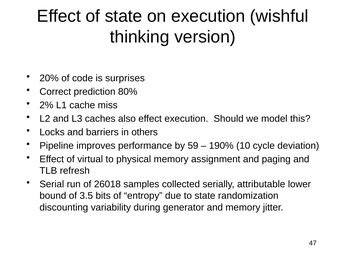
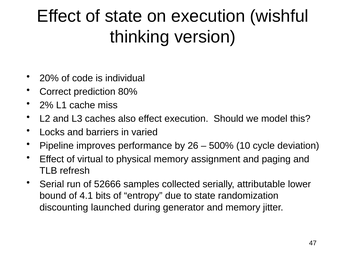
surprises: surprises -> individual
others: others -> varied
59: 59 -> 26
190%: 190% -> 500%
26018: 26018 -> 52666
3.5: 3.5 -> 4.1
variability: variability -> launched
